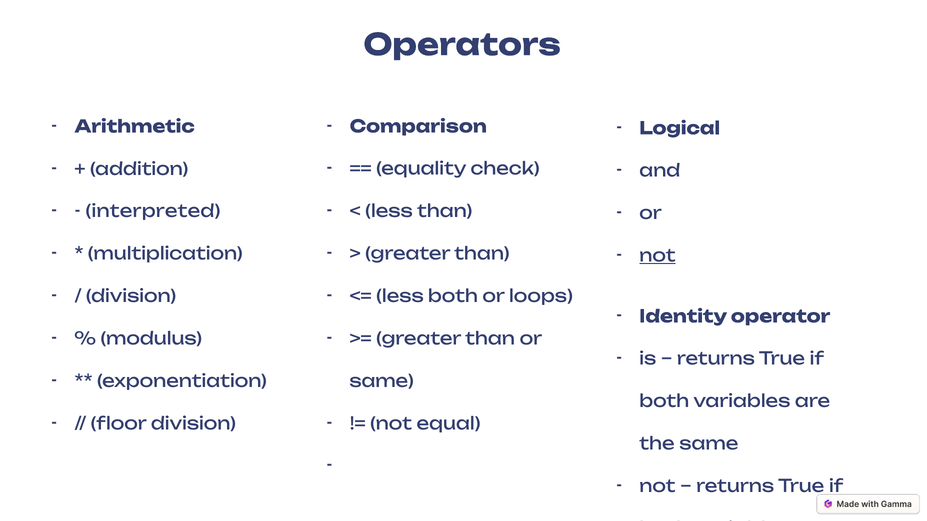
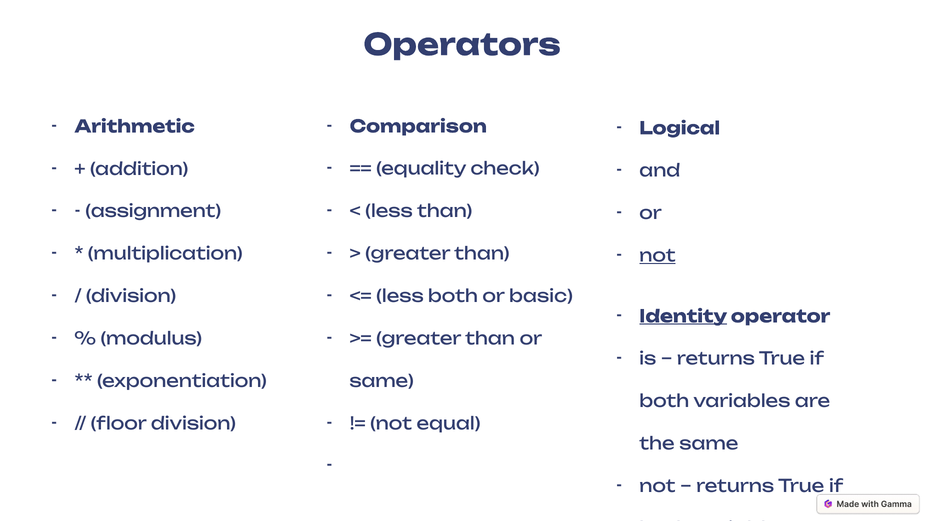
interpreted: interpreted -> assignment
loops: loops -> basic
Identity underline: none -> present
